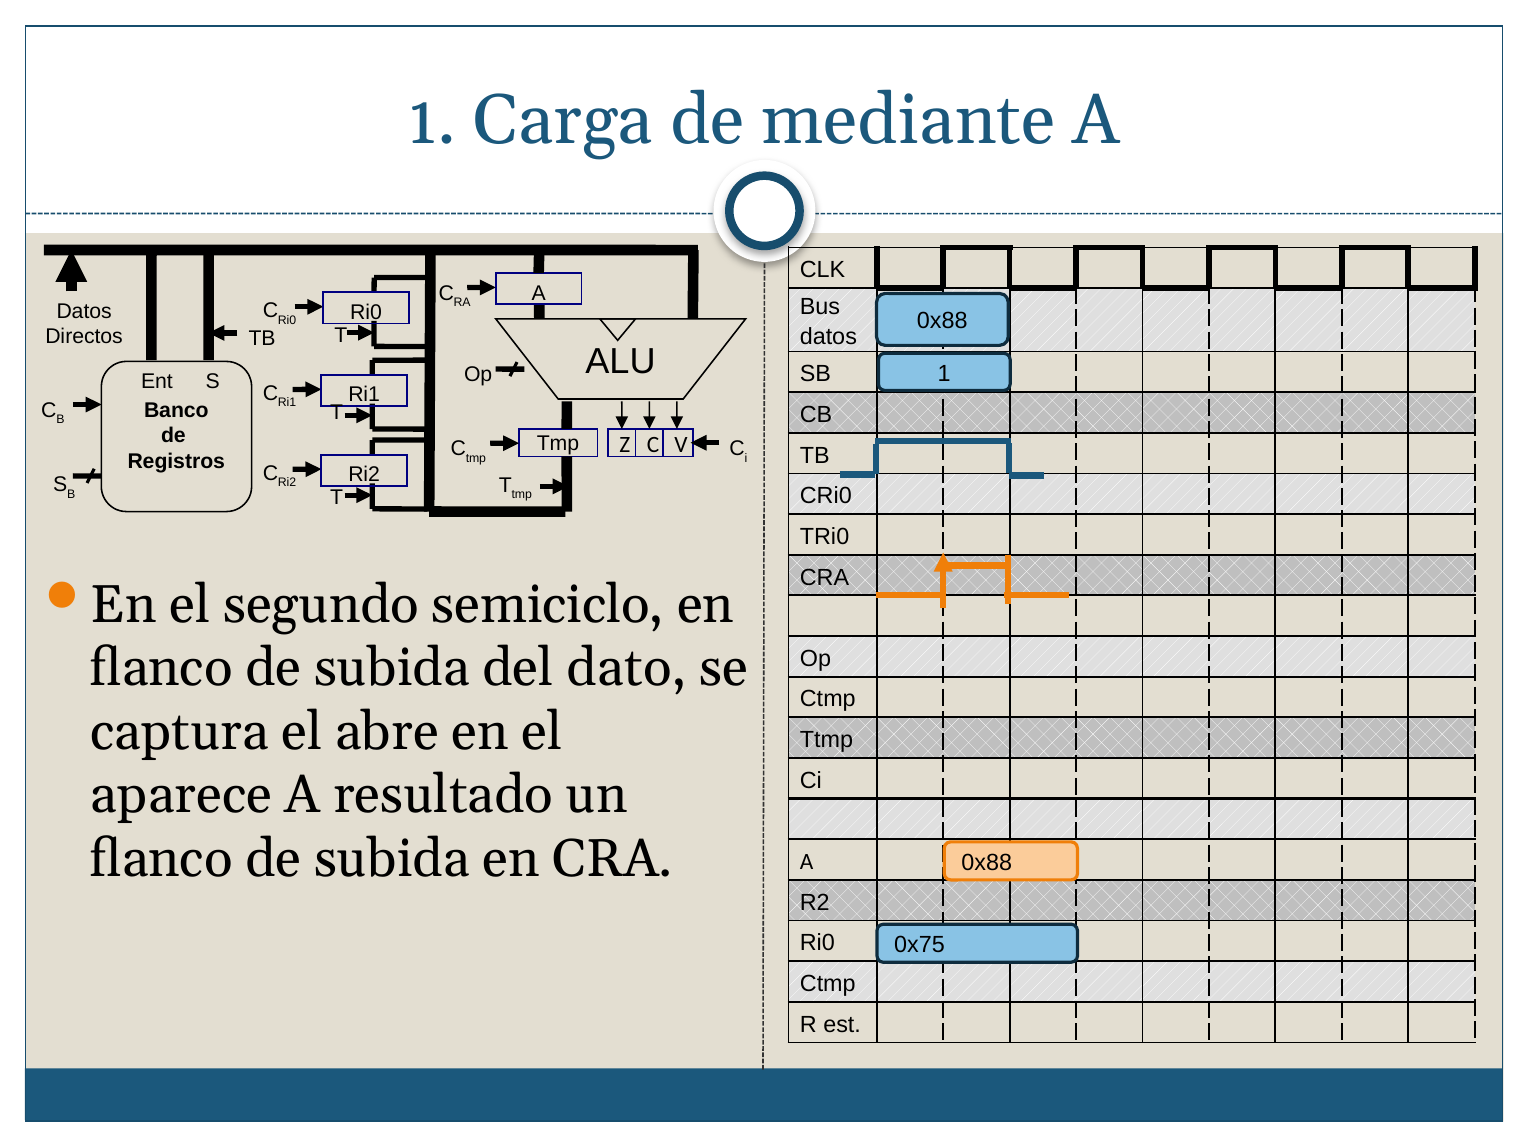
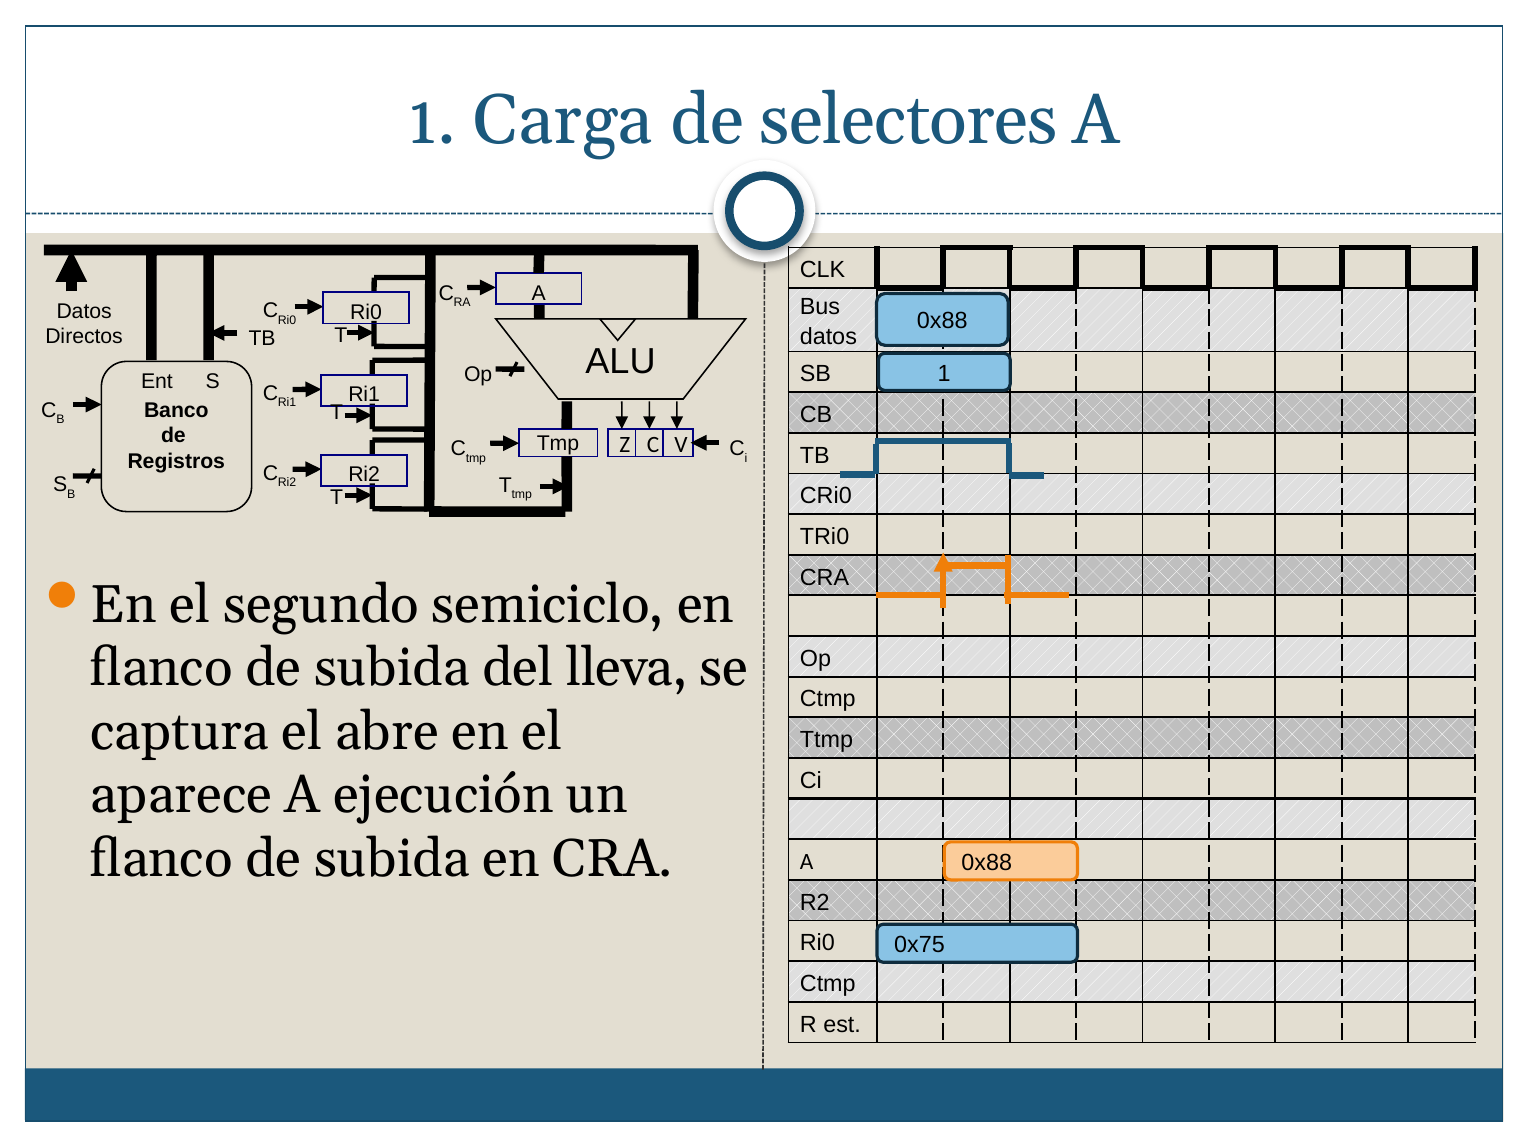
mediante: mediante -> selectores
dato: dato -> lleva
resultado: resultado -> ejecución
